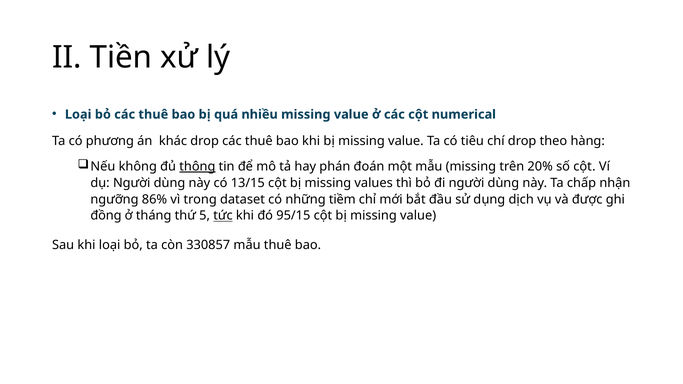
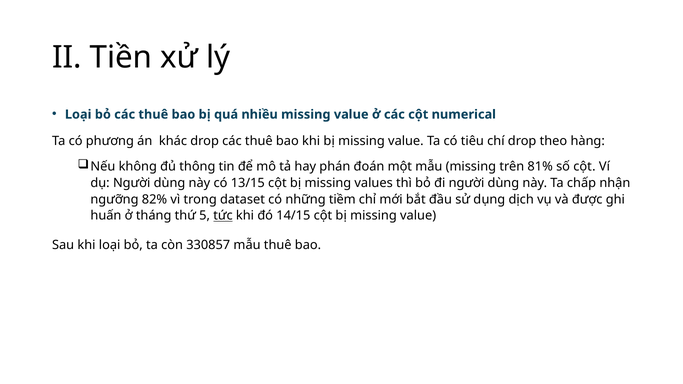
thông underline: present -> none
20%: 20% -> 81%
86%: 86% -> 82%
đồng: đồng -> huấn
95/15: 95/15 -> 14/15
